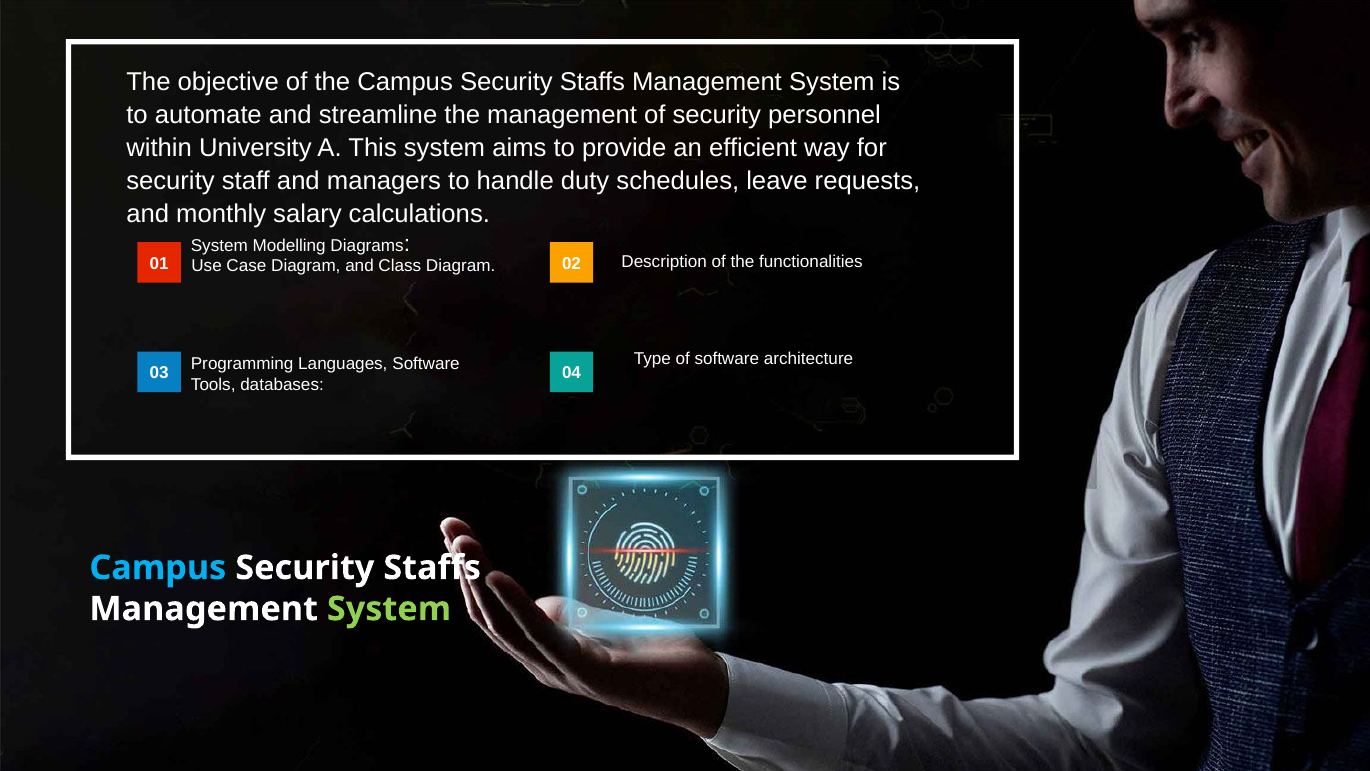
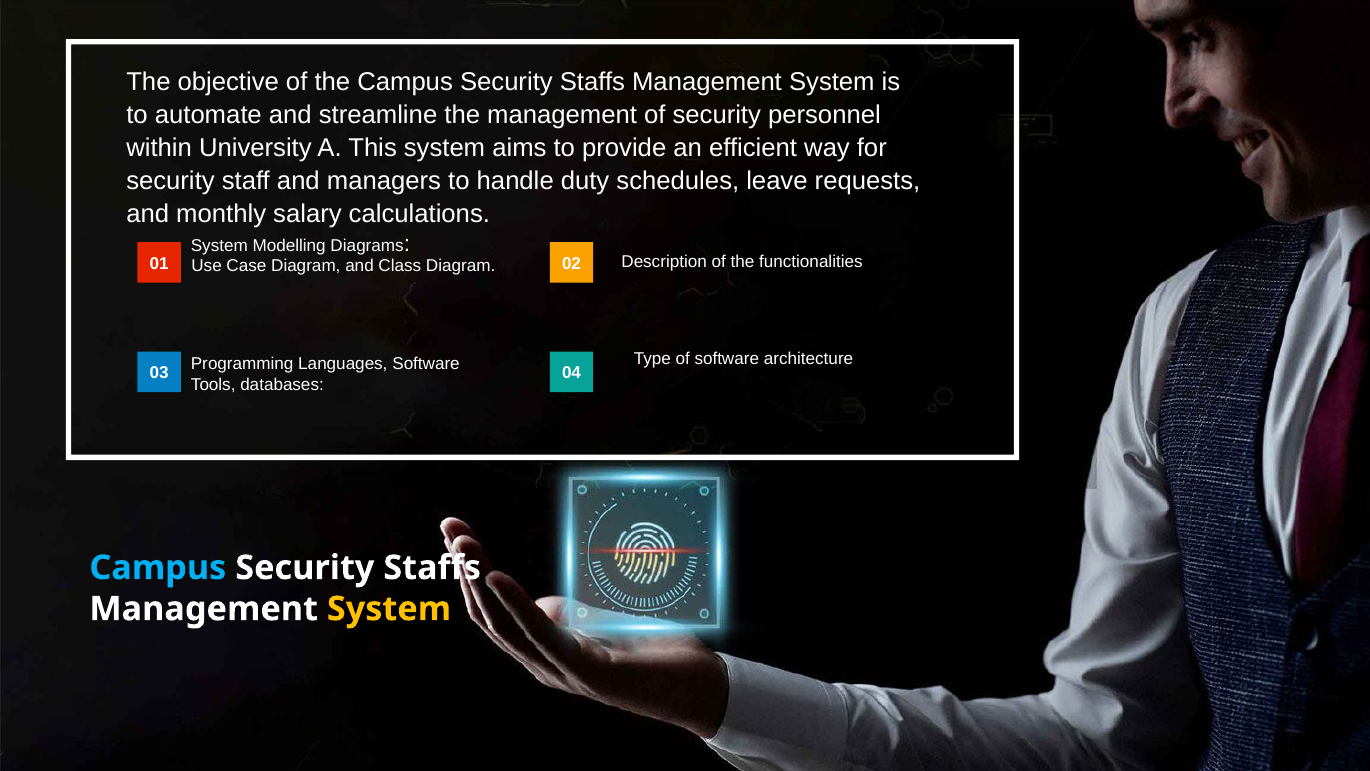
System at (389, 609) colour: light green -> yellow
